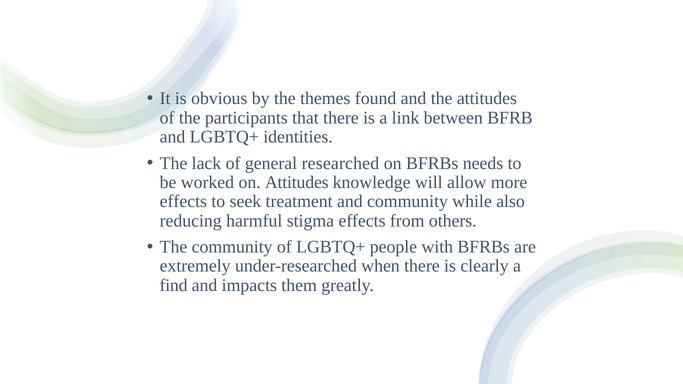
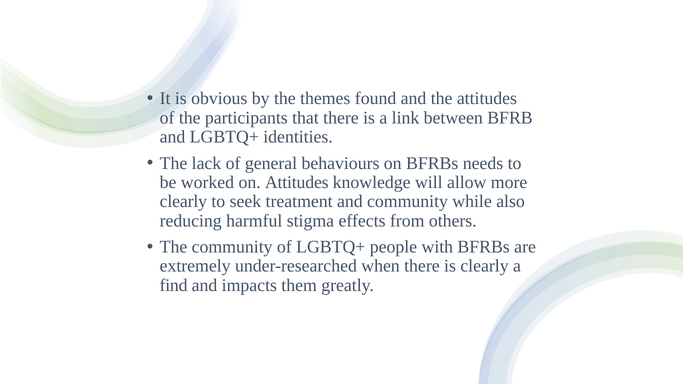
researched: researched -> behaviours
effects at (183, 202): effects -> clearly
